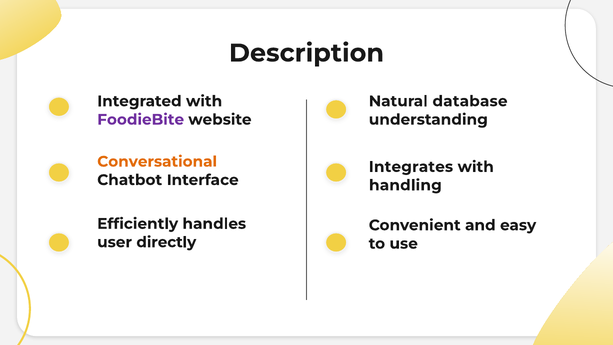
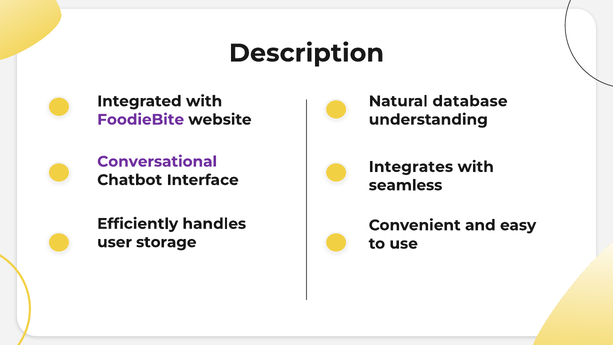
Conversational colour: orange -> purple
handling: handling -> seamless
directly: directly -> storage
